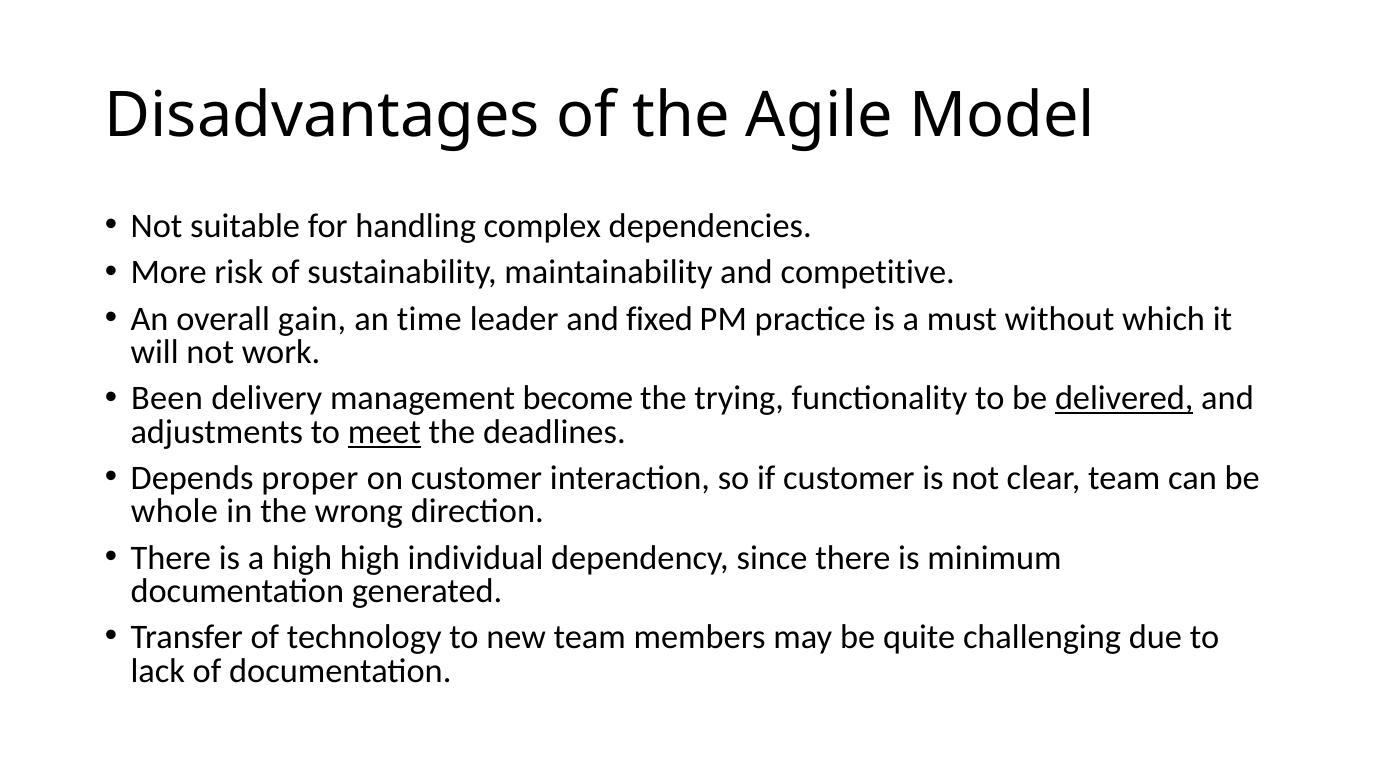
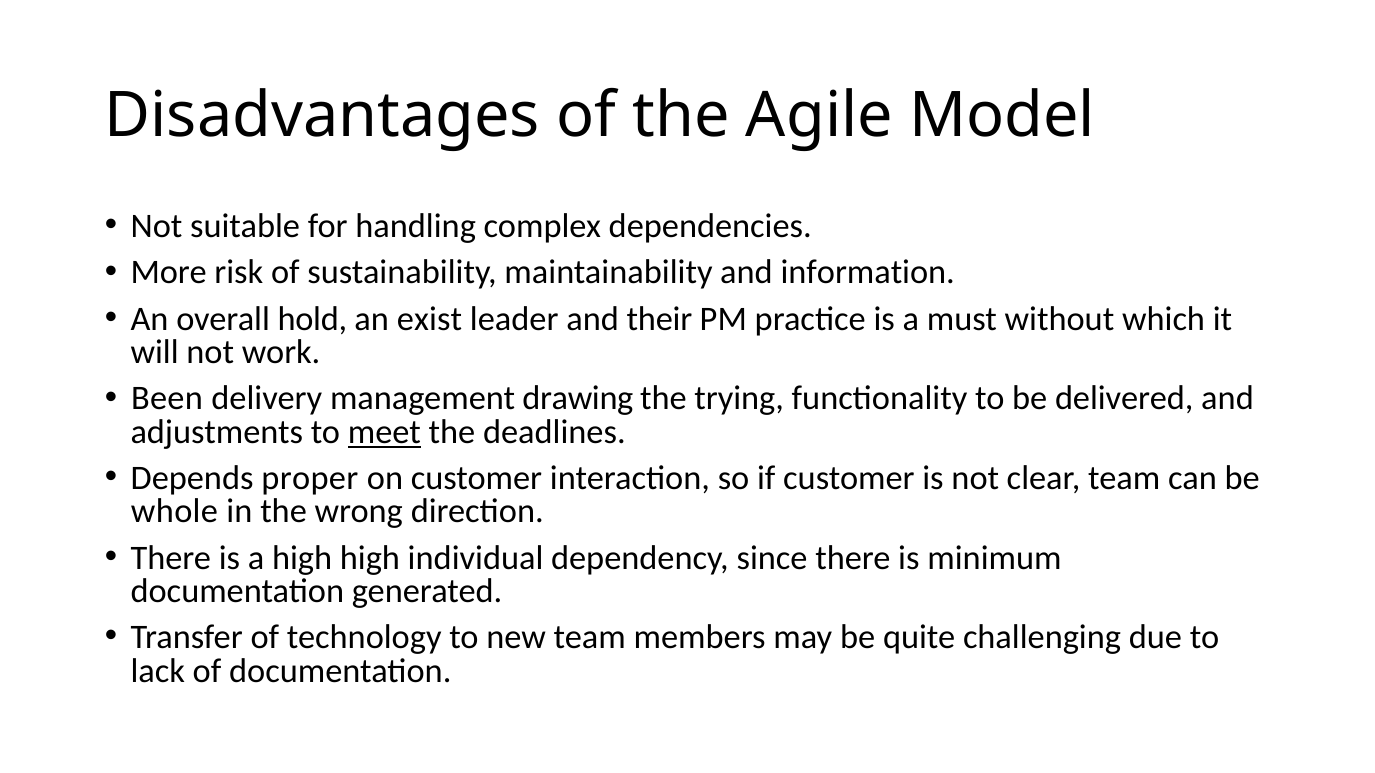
competitive: competitive -> information
gain: gain -> hold
time: time -> exist
fixed: fixed -> their
become: become -> drawing
delivered underline: present -> none
